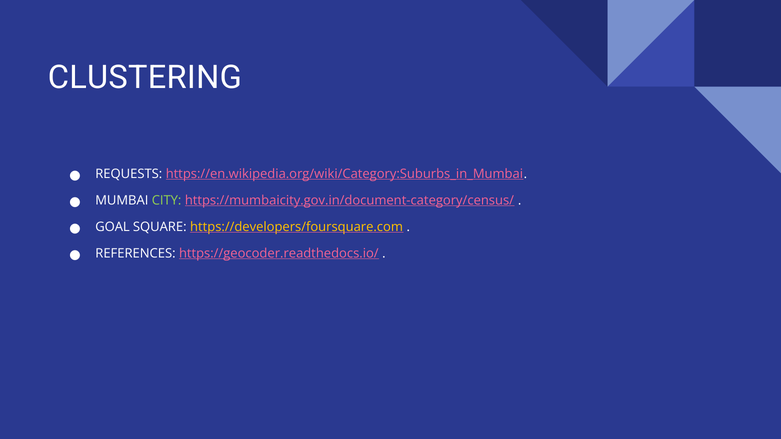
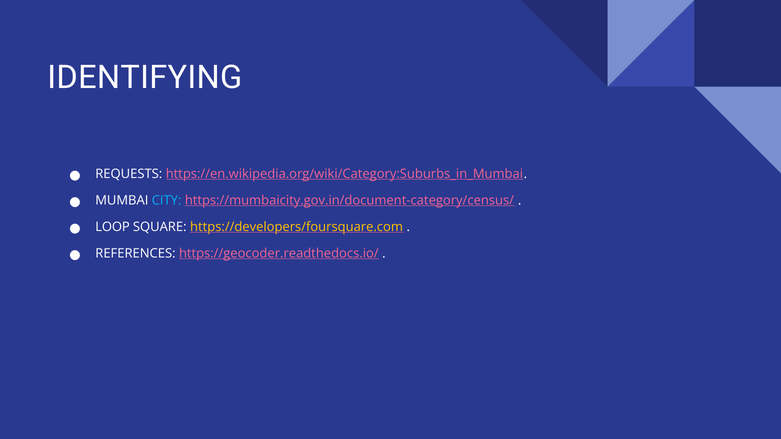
CLUSTERING: CLUSTERING -> IDENTIFYING
CITY colour: light green -> light blue
GOAL: GOAL -> LOOP
